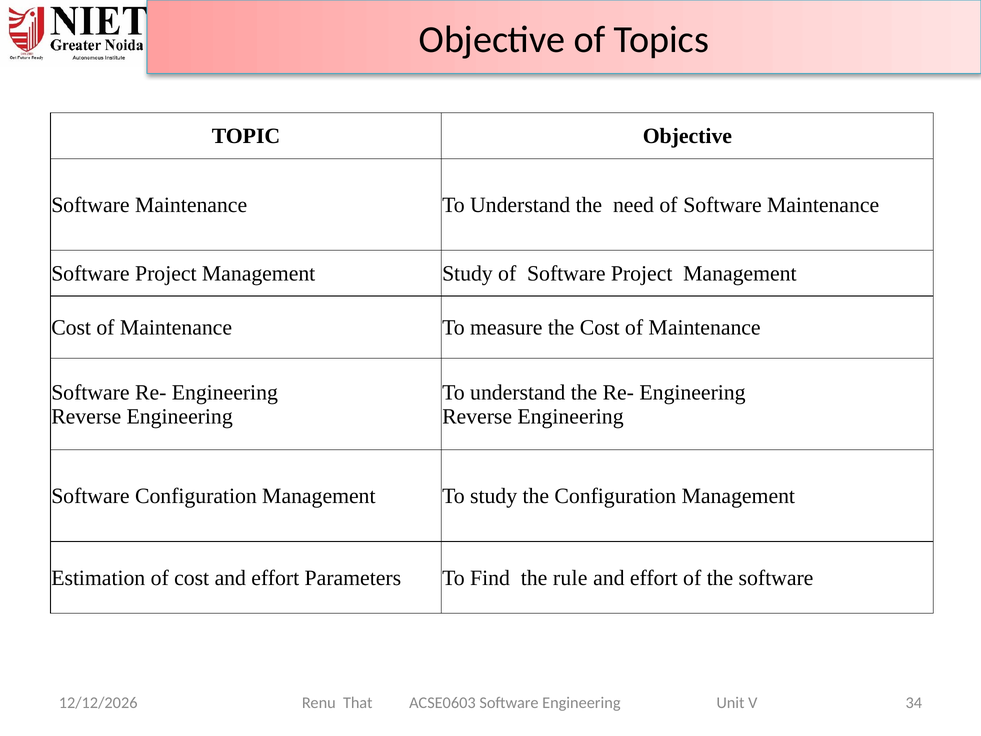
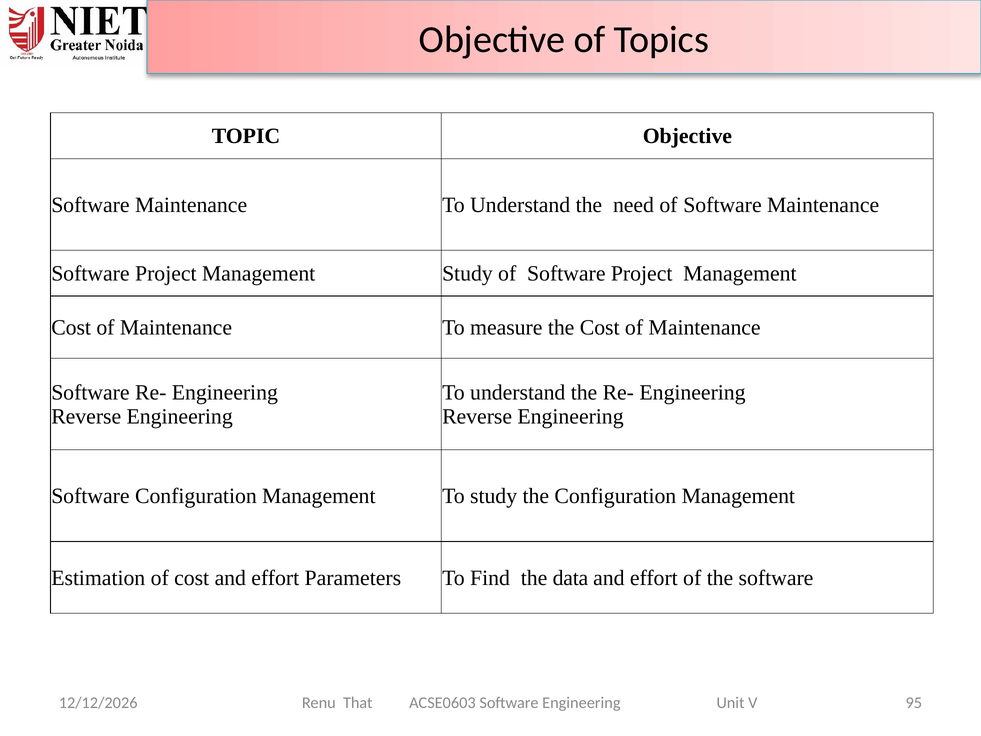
rule: rule -> data
34: 34 -> 95
